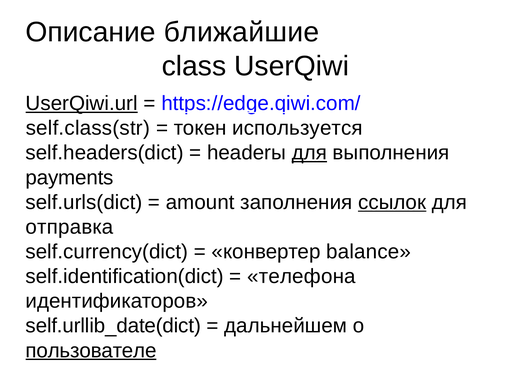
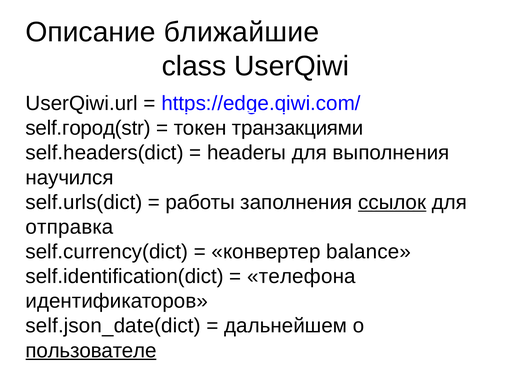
UserQiwi.url underline: present -> none
self.class(str: self.class(str -> self.город(str
используется: используется -> транзакциями
для at (309, 153) underline: present -> none
payments: payments -> научился
amount: amount -> работы
self.urllib_date(dict: self.urllib_date(dict -> self.json_date(dict
